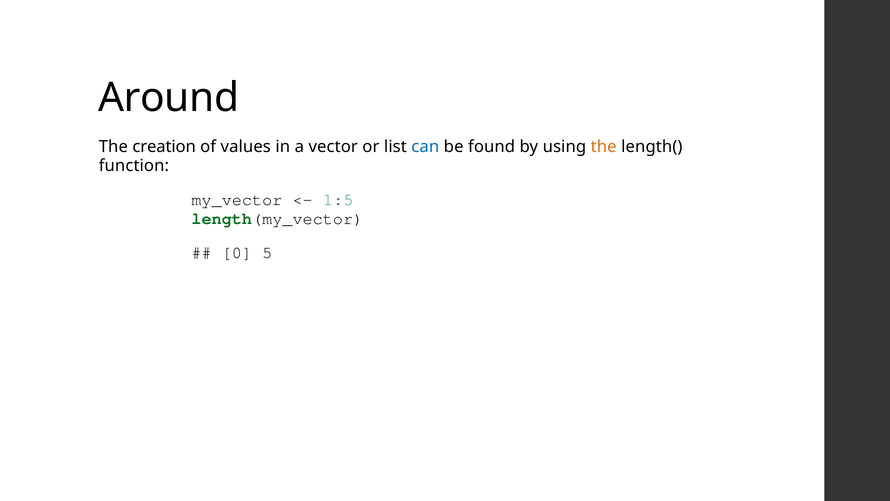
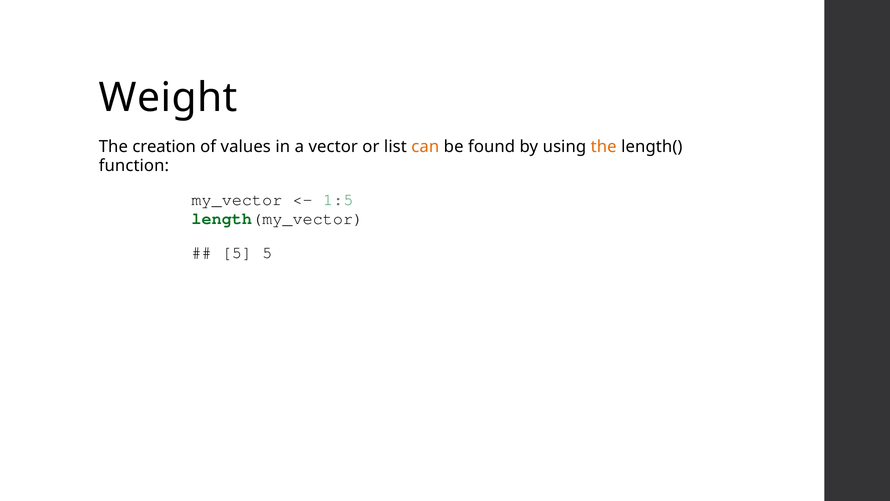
Around: Around -> Weight
can colour: blue -> orange
0 at (237, 252): 0 -> 5
